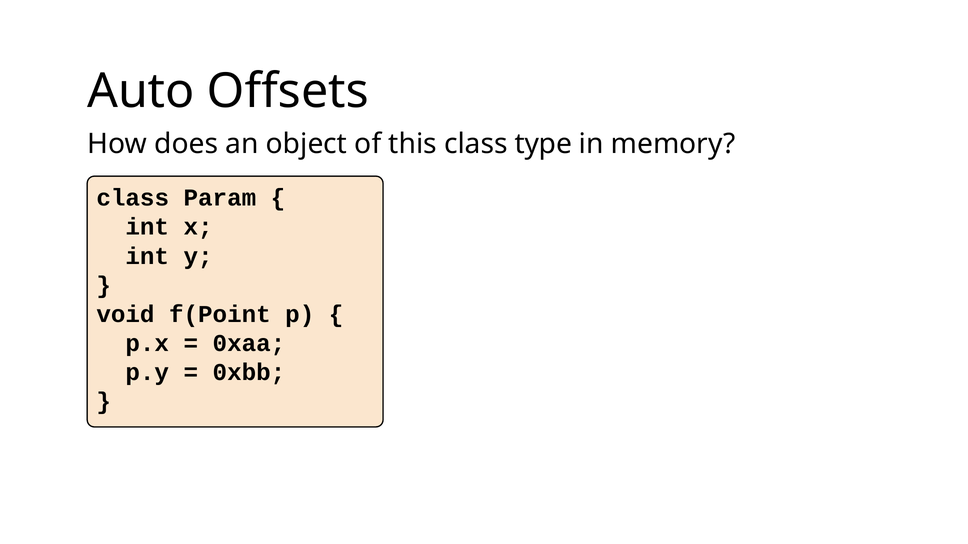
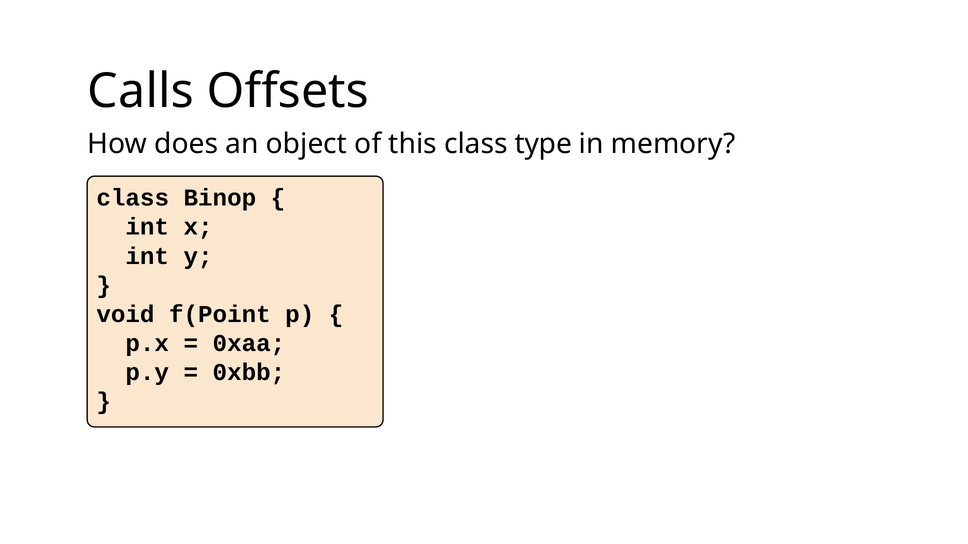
Auto: Auto -> Calls
Param: Param -> Binop
